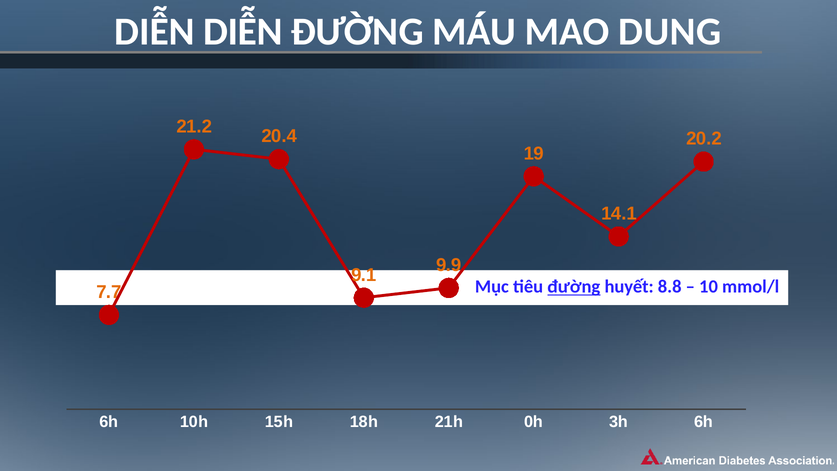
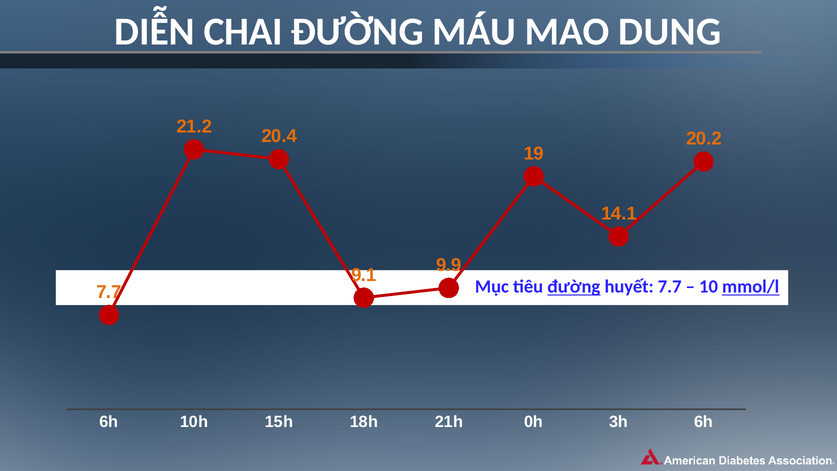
DIỄN DIỄN: DIỄN -> CHAI
huyết 8.8: 8.8 -> 7.7
mmol/l underline: none -> present
